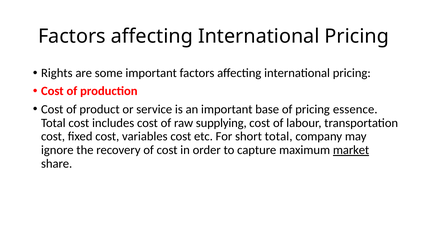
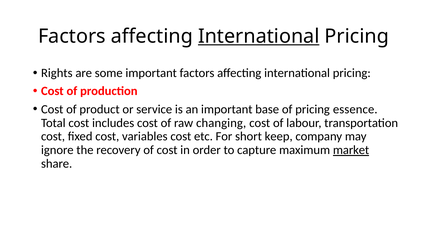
International at (259, 36) underline: none -> present
supplying: supplying -> changing
short total: total -> keep
